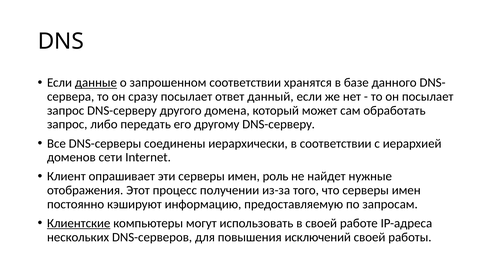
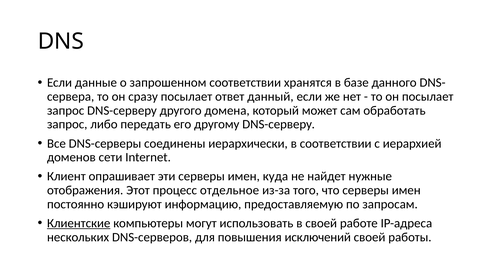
данные underline: present -> none
роль: роль -> куда
получении: получении -> отдельное
